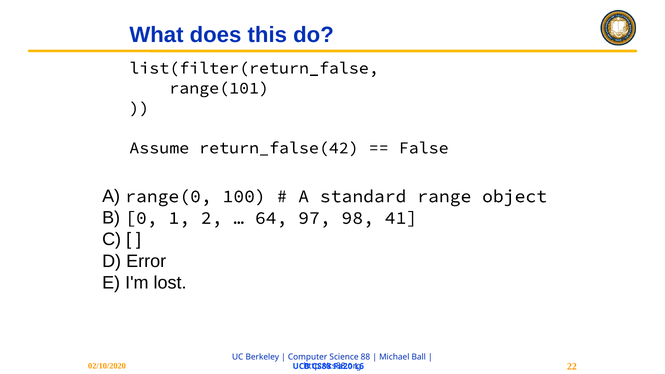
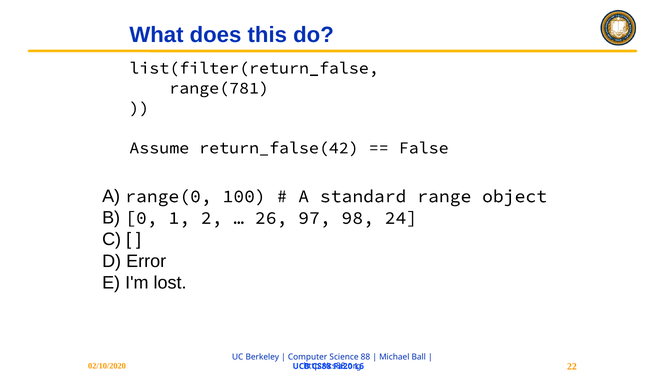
range(101: range(101 -> range(781
64: 64 -> 26
41: 41 -> 24
